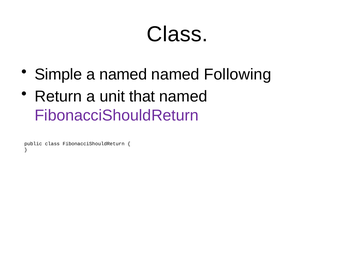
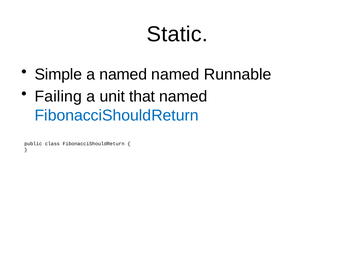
Class at (177, 34): Class -> Static
Following: Following -> Runnable
Return: Return -> Failing
FibonacciShouldReturn at (117, 116) colour: purple -> blue
